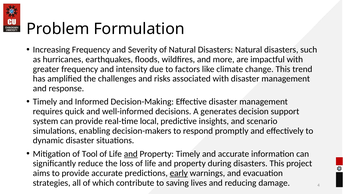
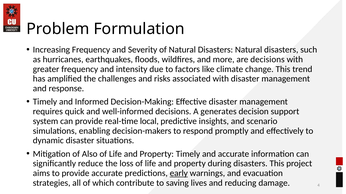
are impactful: impactful -> decisions
Tool: Tool -> Also
and at (131, 154) underline: present -> none
